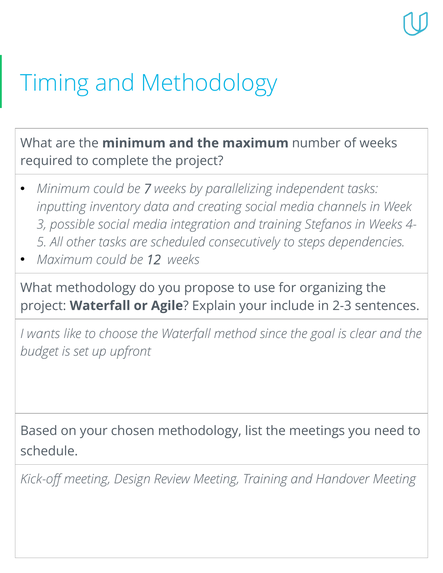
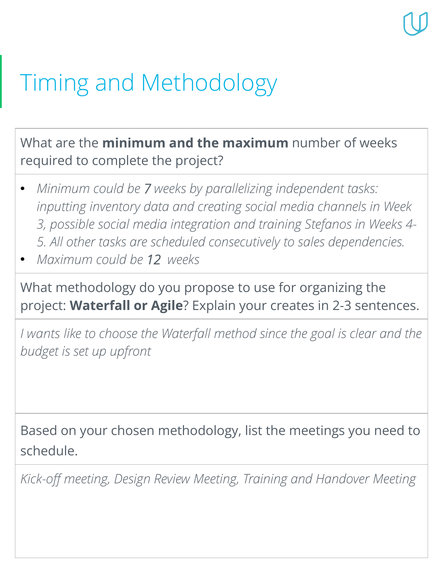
steps: steps -> sales
include: include -> creates
